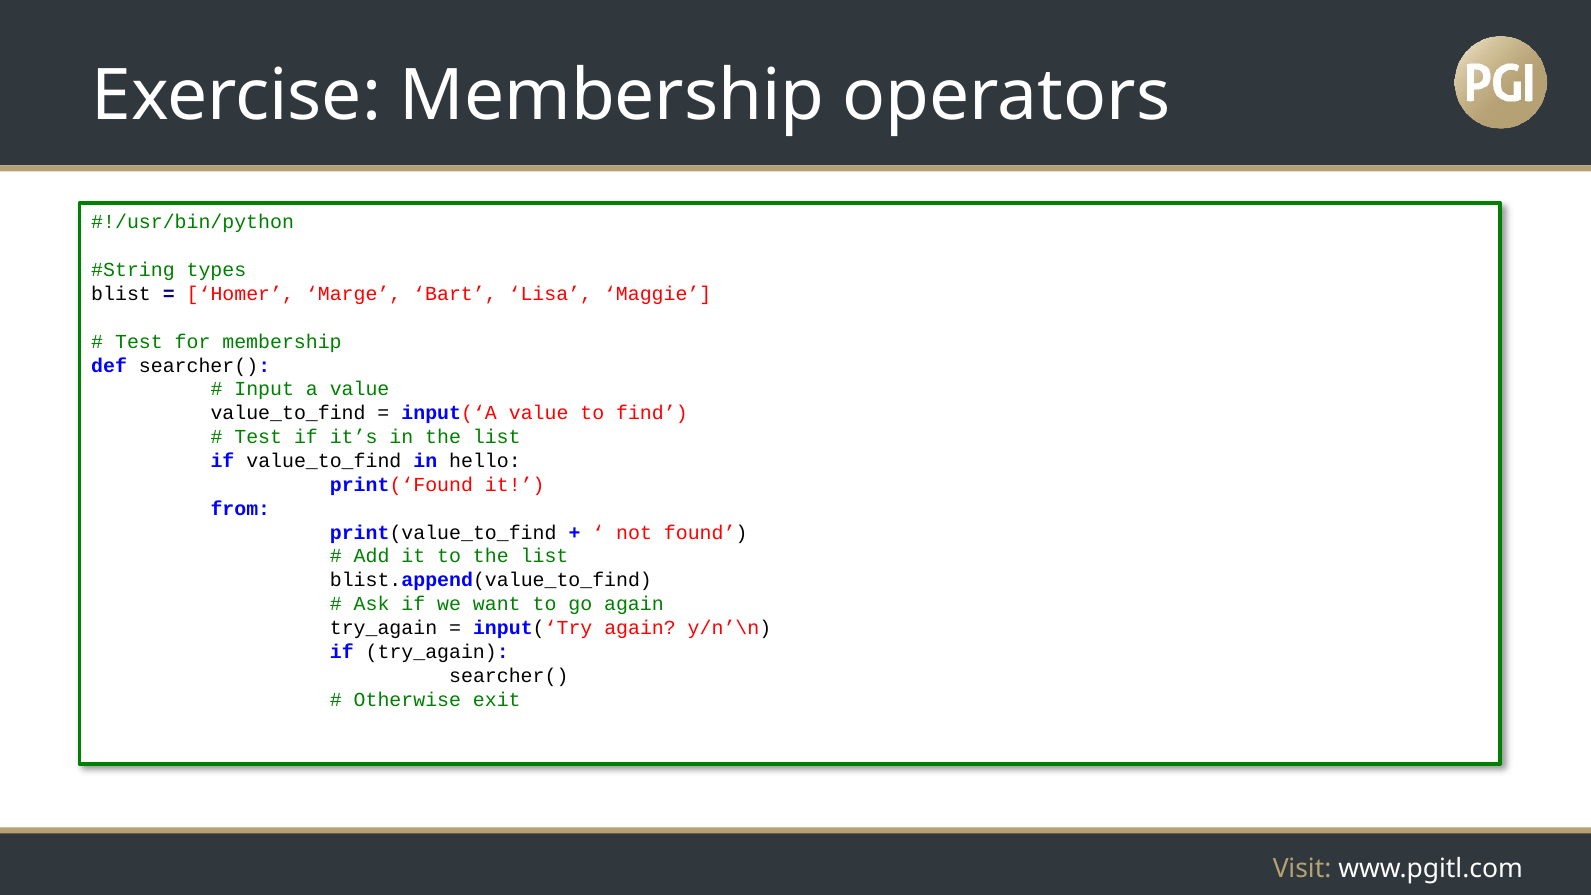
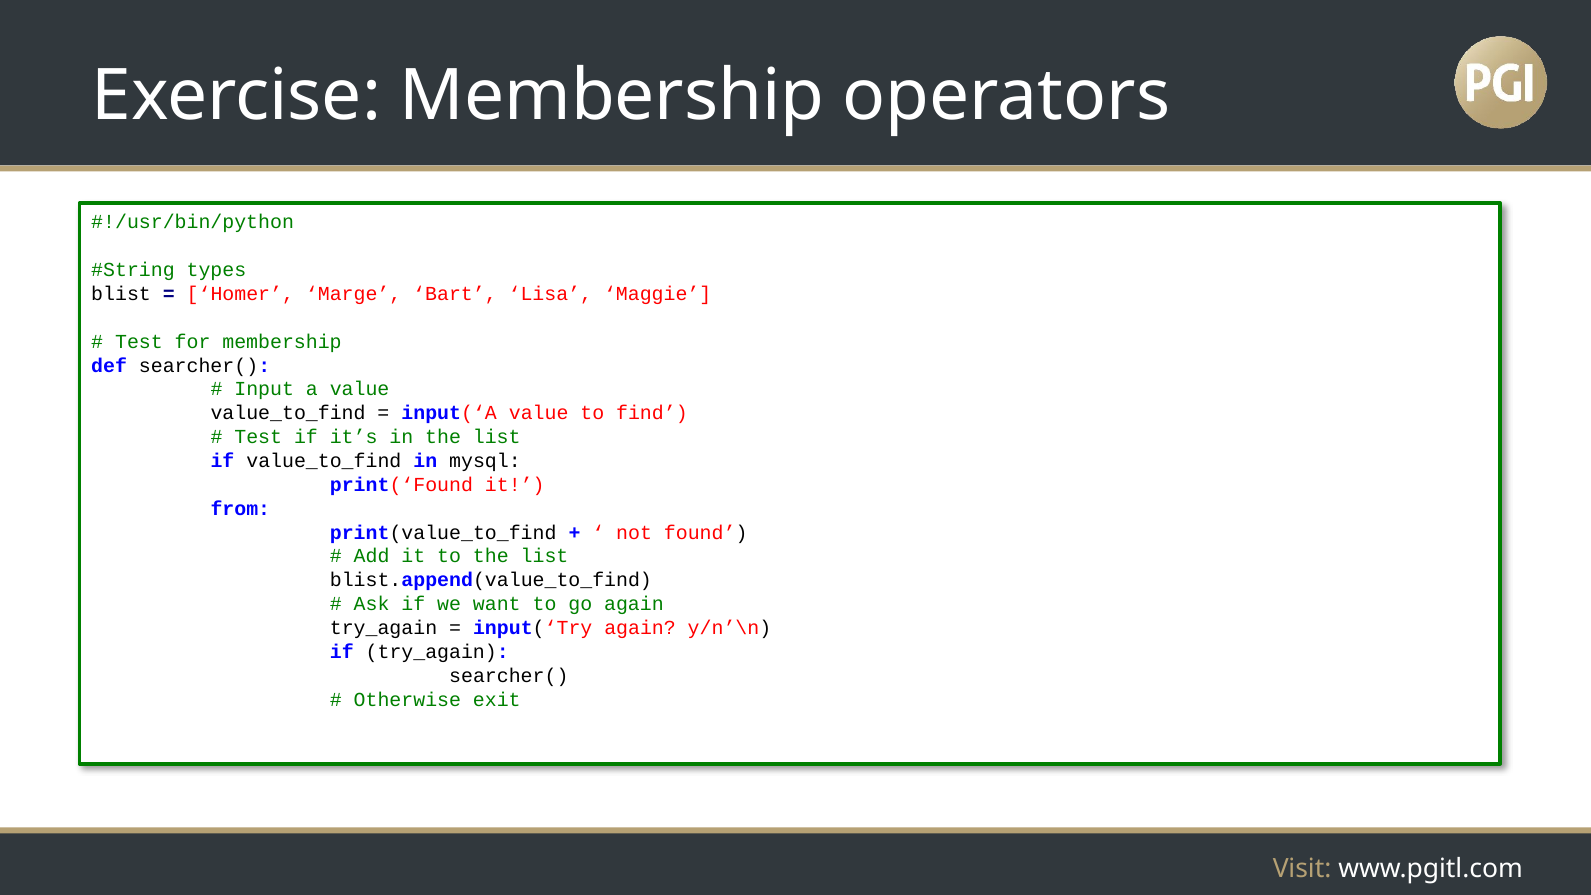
hello: hello -> mysql
